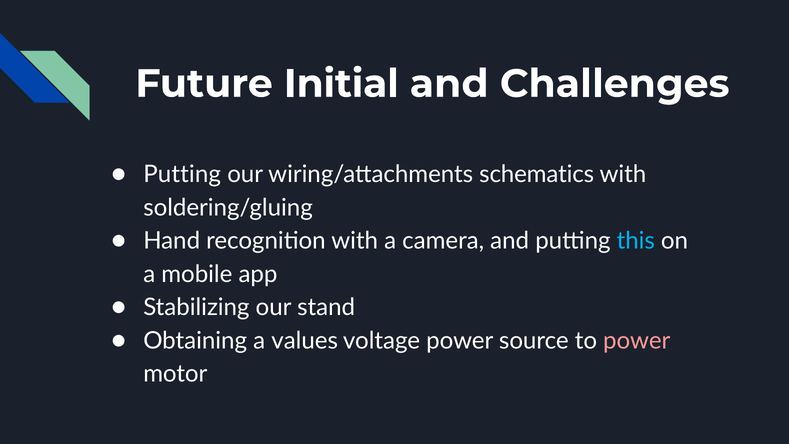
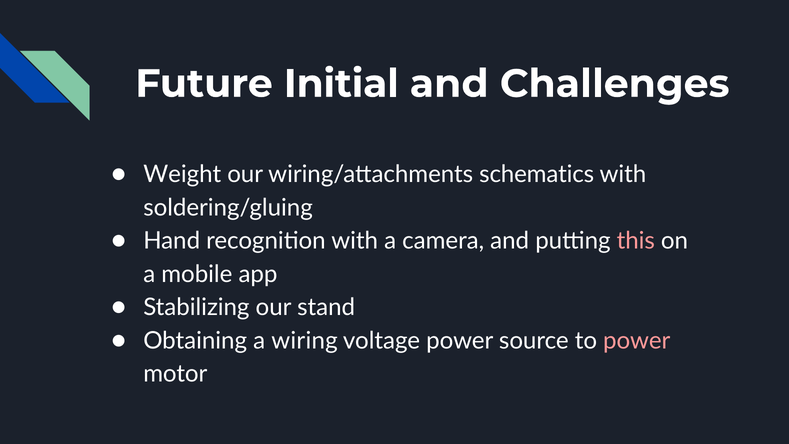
Putting at (182, 174): Putting -> Weight
this colour: light blue -> pink
values: values -> wiring
